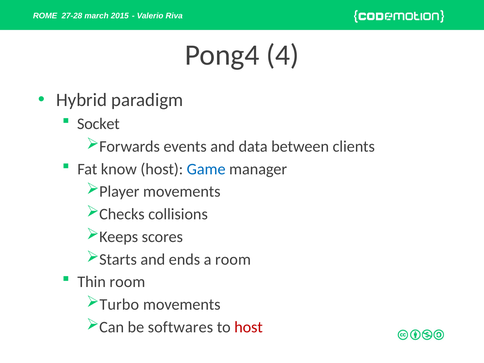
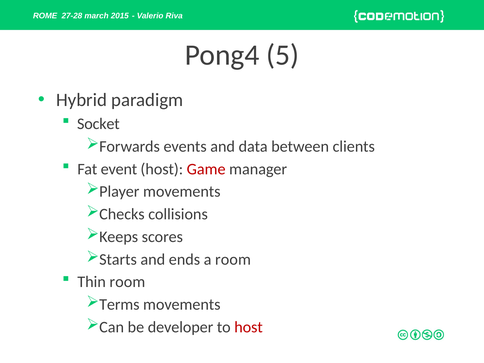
4: 4 -> 5
know: know -> event
Game colour: blue -> red
Turbo: Turbo -> Terms
softwares: softwares -> developer
